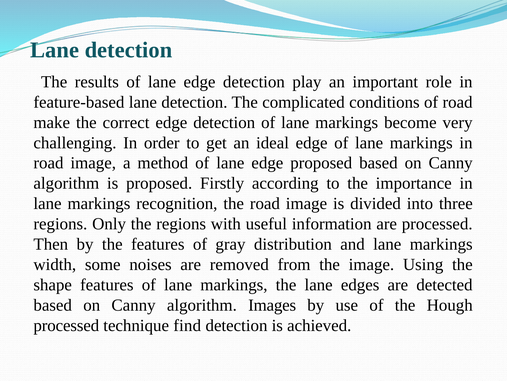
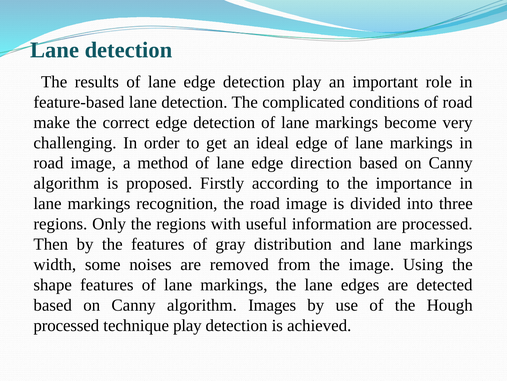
edge proposed: proposed -> direction
technique find: find -> play
